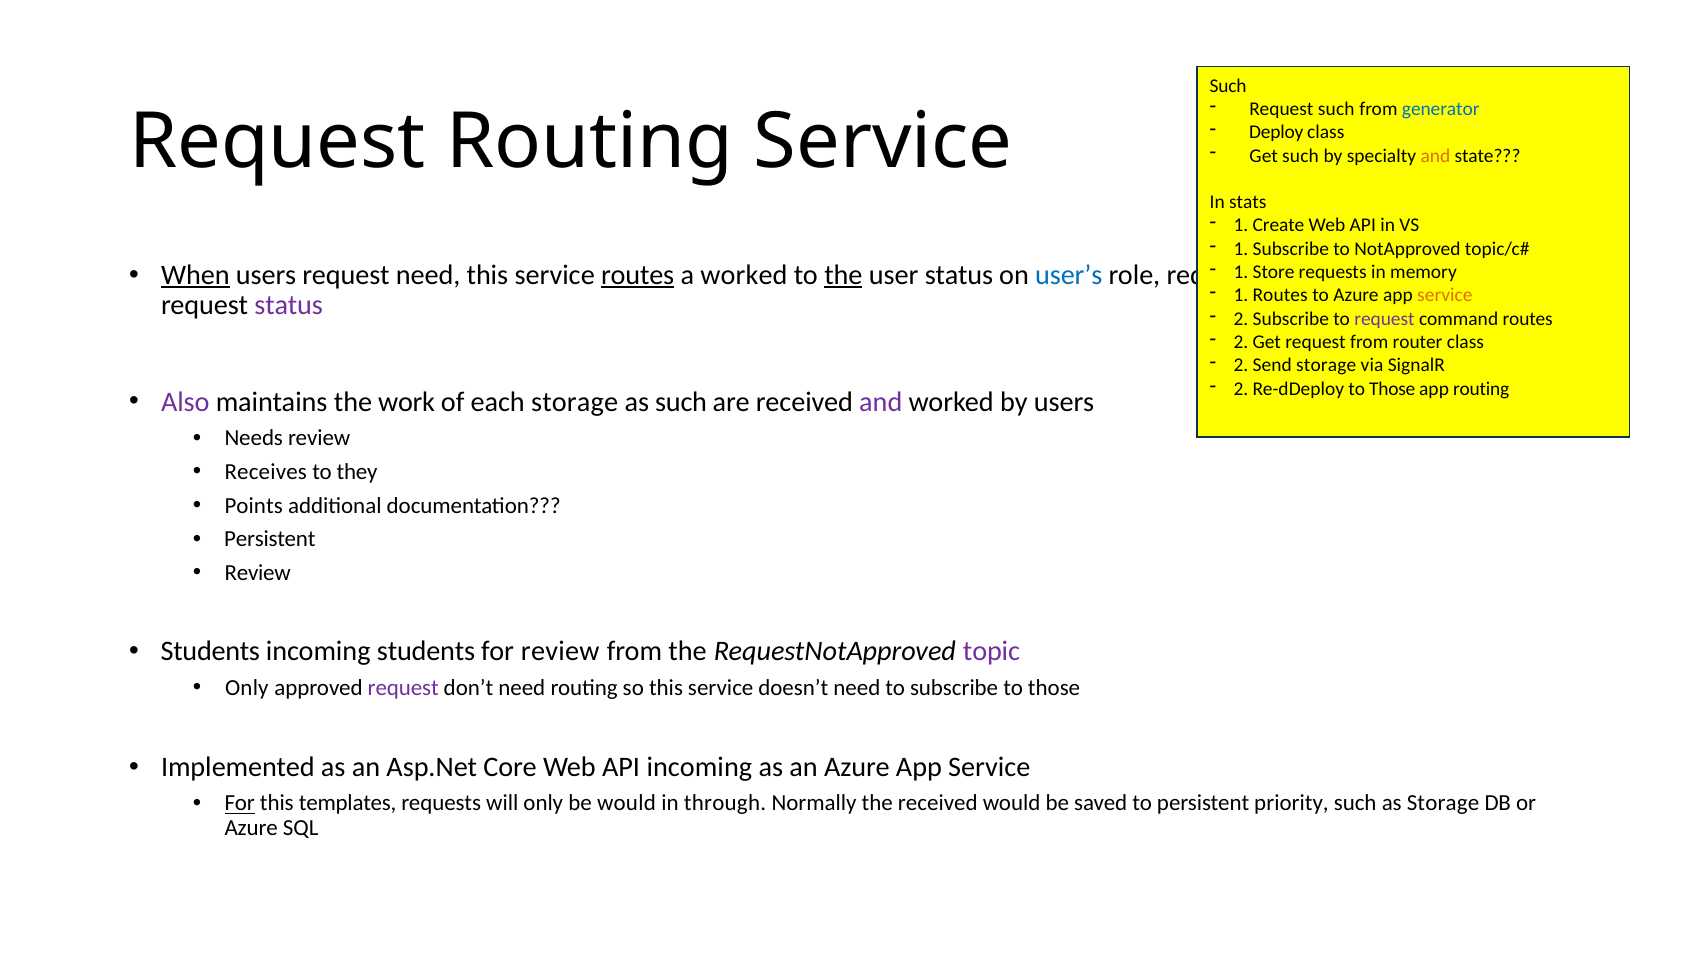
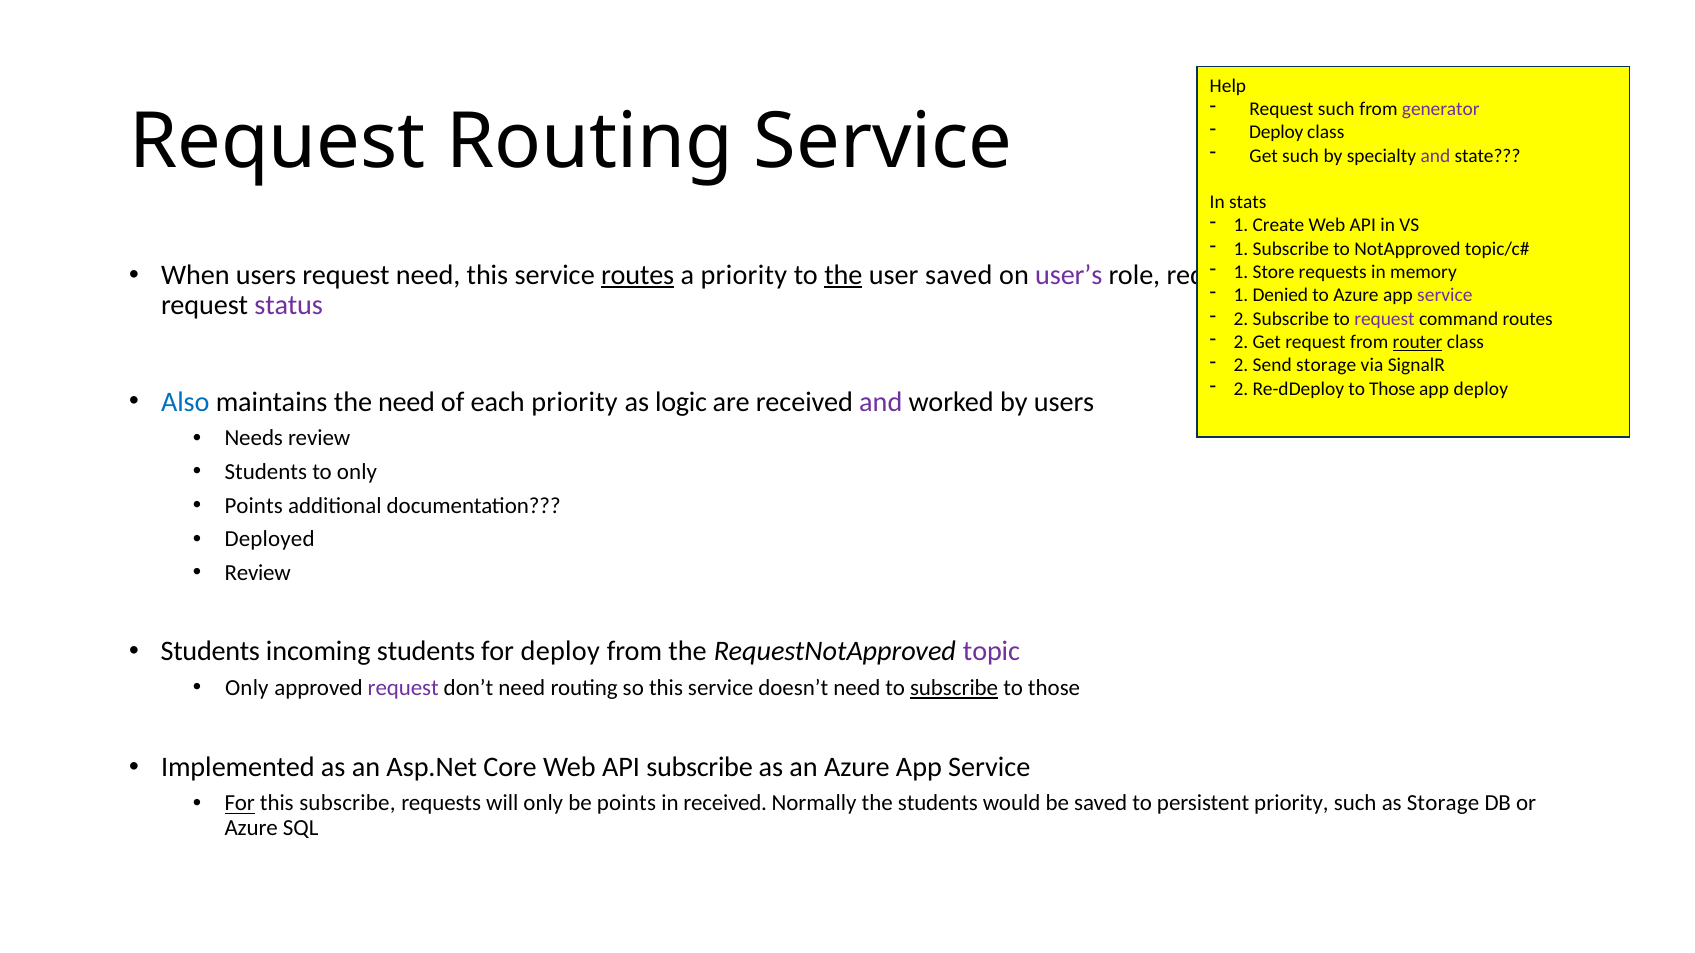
Such at (1228, 86): Such -> Help
generator colour: blue -> purple
and at (1435, 156) colour: orange -> purple
When underline: present -> none
a worked: worked -> priority
user status: status -> saved
user’s colour: blue -> purple
1 Routes: Routes -> Denied
service at (1445, 296) colour: orange -> purple
router underline: none -> present
app routing: routing -> deploy
Also colour: purple -> blue
the work: work -> need
each storage: storage -> priority
as such: such -> logic
Receives at (266, 472): Receives -> Students
to they: they -> only
Persistent at (270, 539): Persistent -> Deployed
for review: review -> deploy
subscribe at (954, 688) underline: none -> present
API incoming: incoming -> subscribe
this templates: templates -> subscribe
be would: would -> points
in through: through -> received
the received: received -> students
